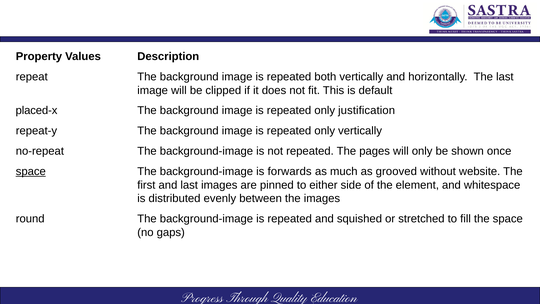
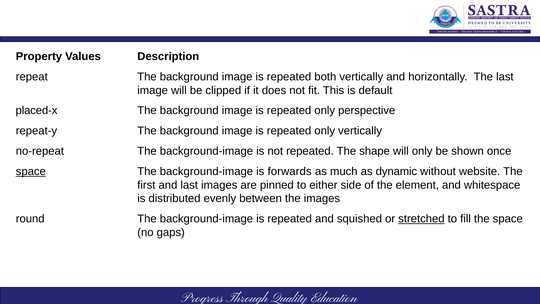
justification: justification -> perspective
pages: pages -> shape
grooved: grooved -> dynamic
stretched underline: none -> present
